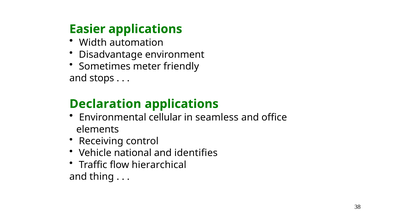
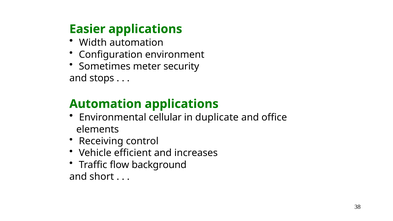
Disadvantage: Disadvantage -> Configuration
friendly: friendly -> security
Declaration at (105, 104): Declaration -> Automation
seamless: seamless -> duplicate
national: national -> efficient
identifies: identifies -> increases
hierarchical: hierarchical -> background
thing: thing -> short
